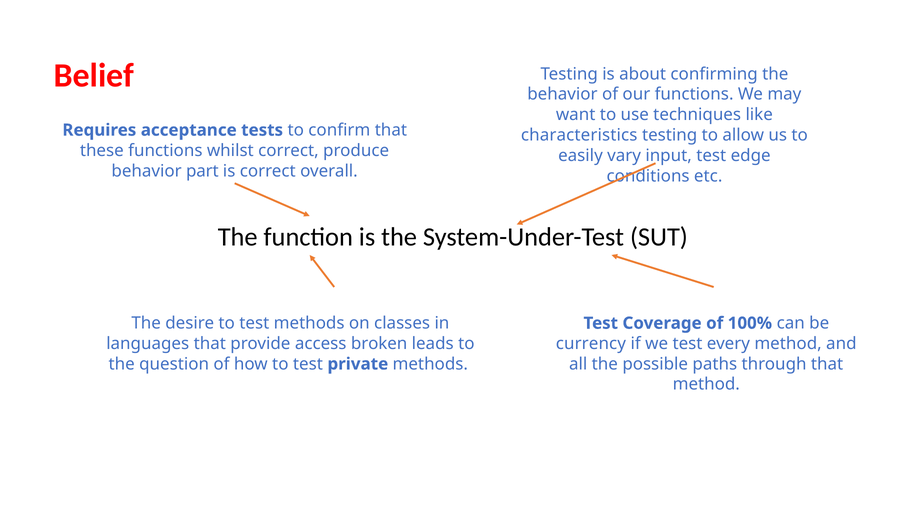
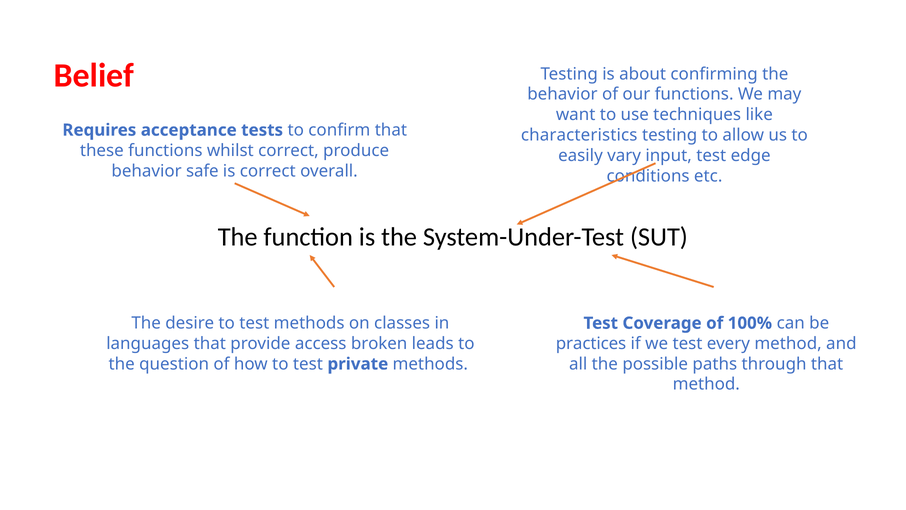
part: part -> safe
currency: currency -> practices
